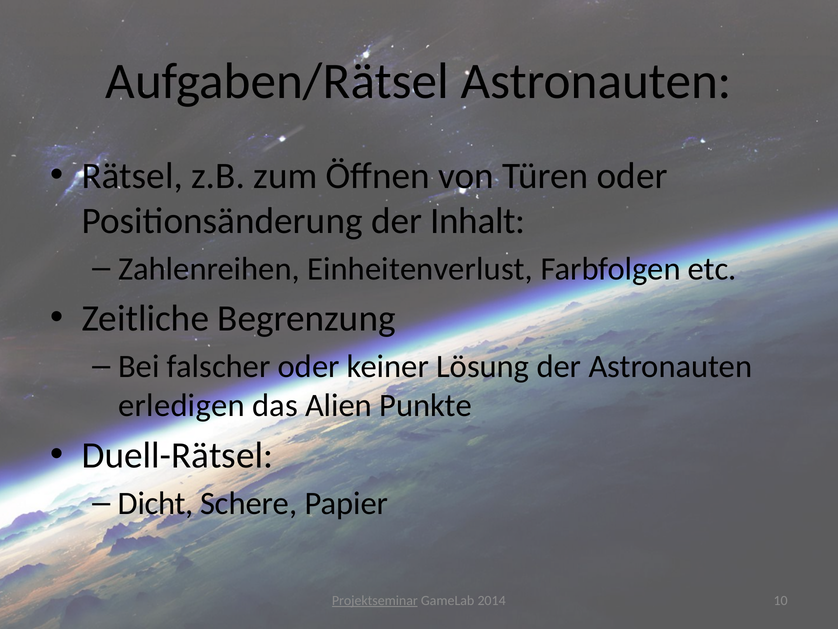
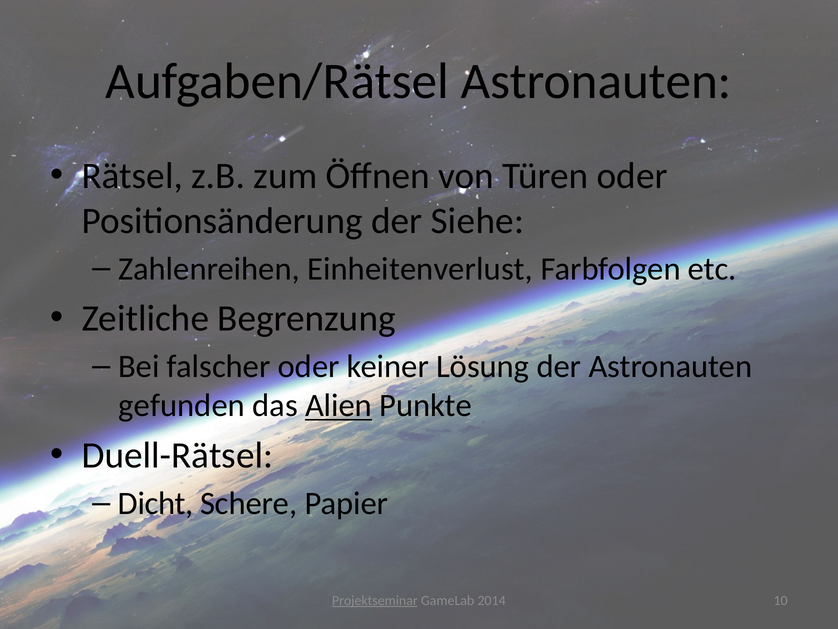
Inhalt: Inhalt -> Siehe
erledigen: erledigen -> gefunden
Alien underline: none -> present
